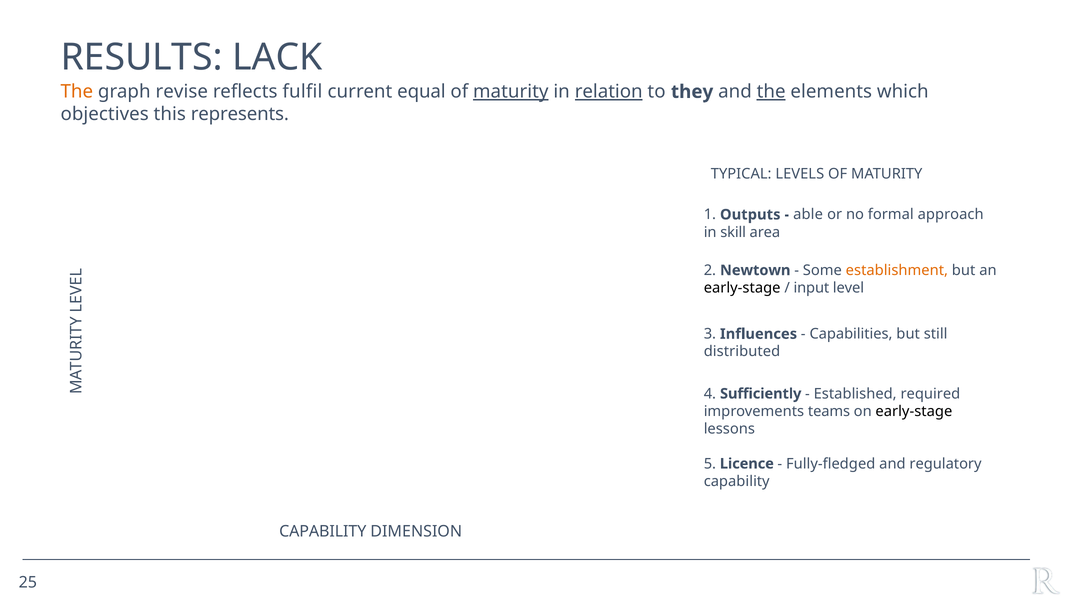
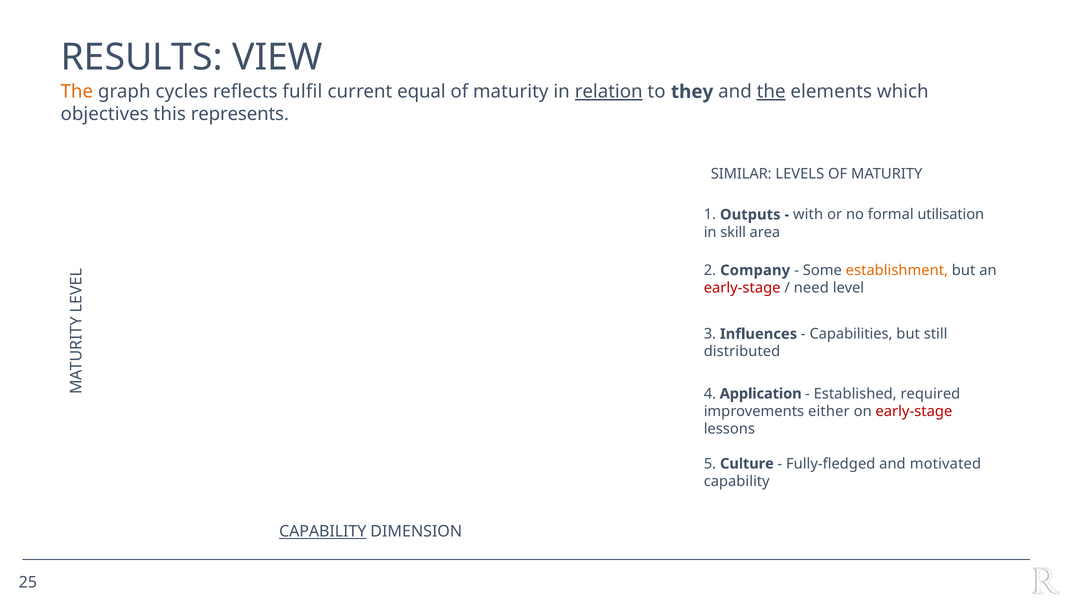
LACK: LACK -> VIEW
revise: revise -> cycles
maturity at (511, 92) underline: present -> none
TYPICAL: TYPICAL -> SIMILAR
able: able -> with
approach: approach -> utilisation
Newtown: Newtown -> Company
early-stage at (742, 288) colour: black -> red
input: input -> need
Sufficiently: Sufficiently -> Application
teams: teams -> either
early-stage at (914, 411) colour: black -> red
Licence: Licence -> Culture
regulatory: regulatory -> motivated
CAPABILITY at (323, 531) underline: none -> present
